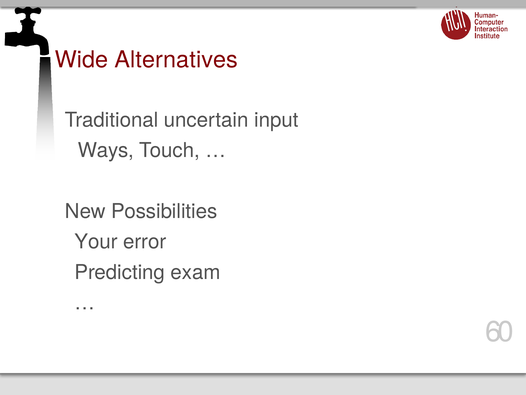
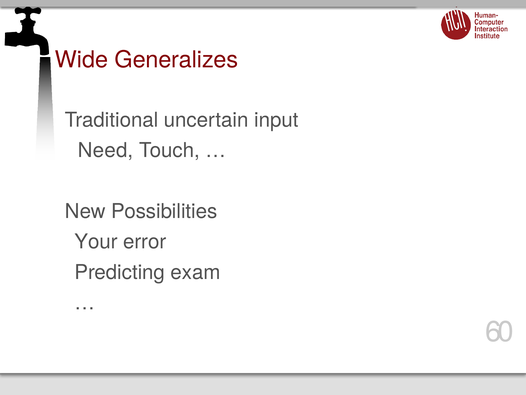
Alternatives: Alternatives -> Generalizes
Ways: Ways -> Need
